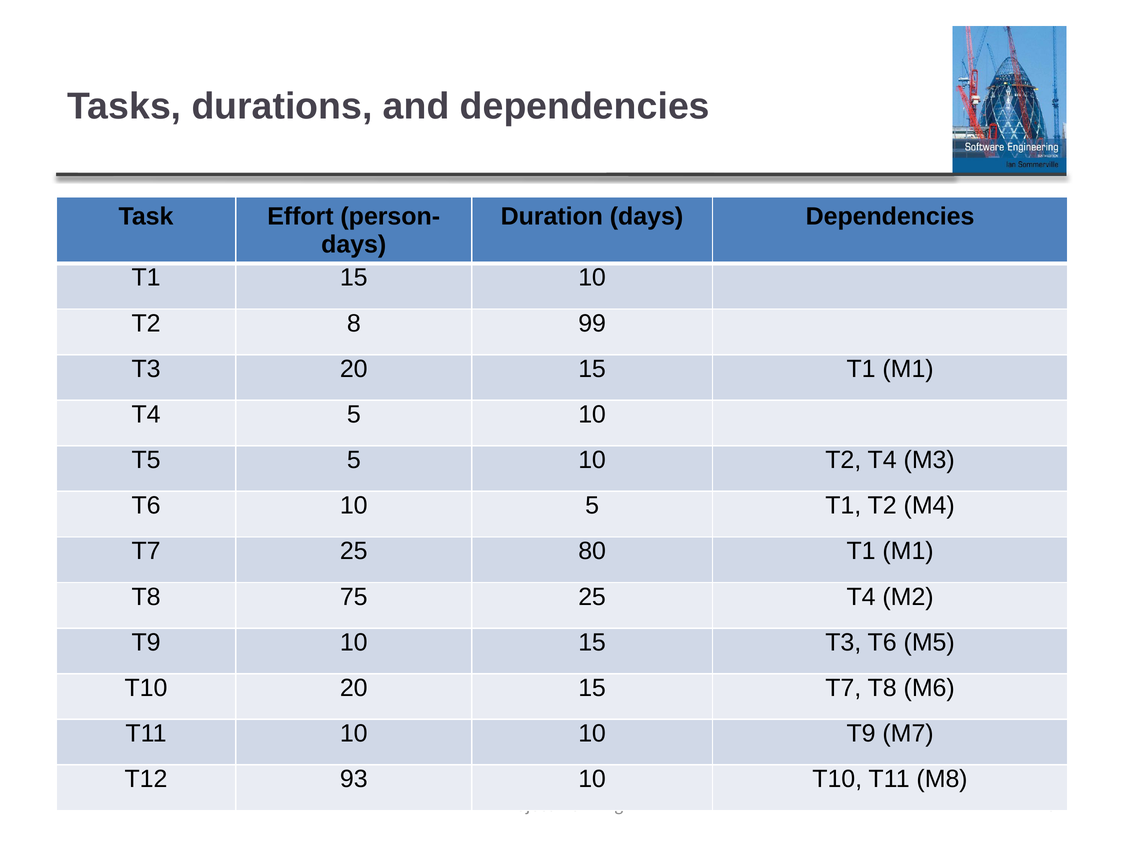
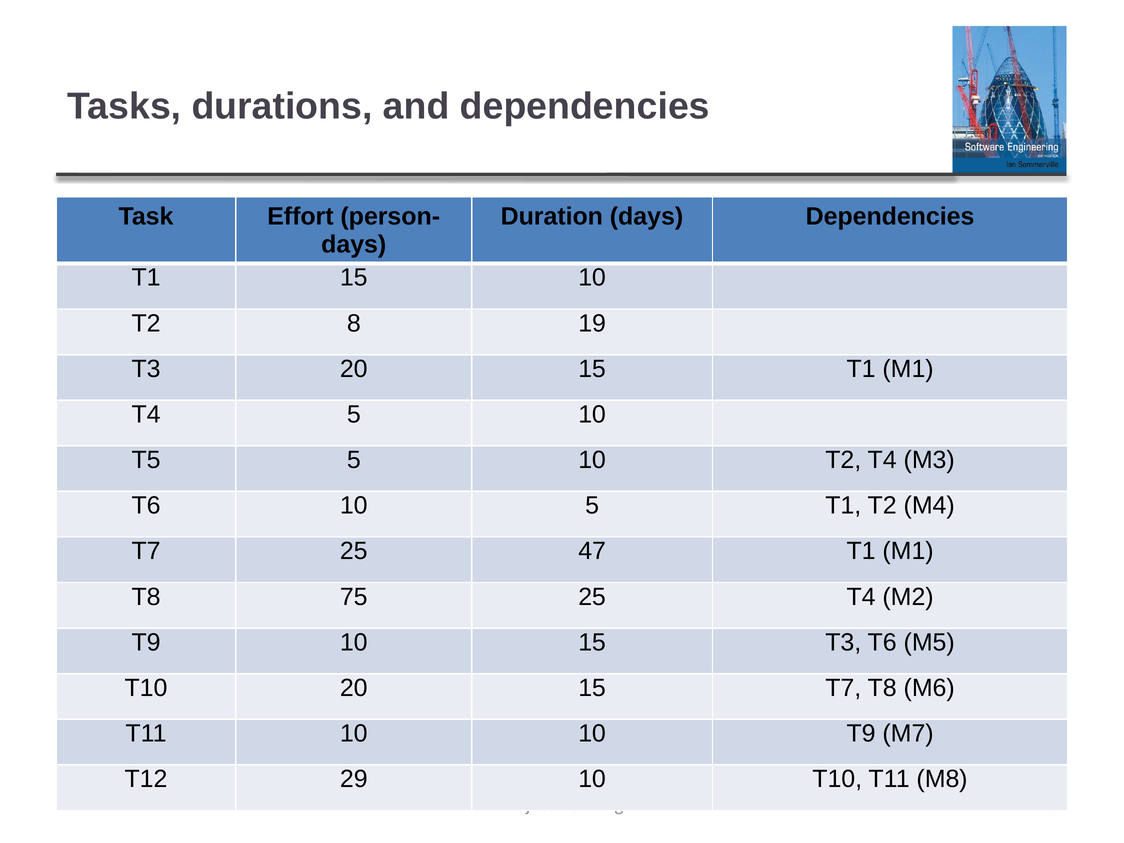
99: 99 -> 19
80: 80 -> 47
93: 93 -> 29
